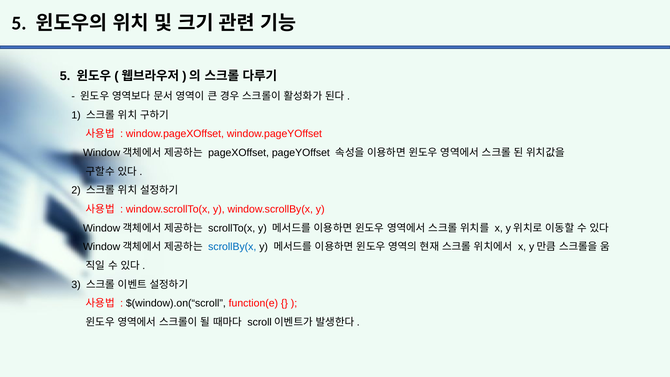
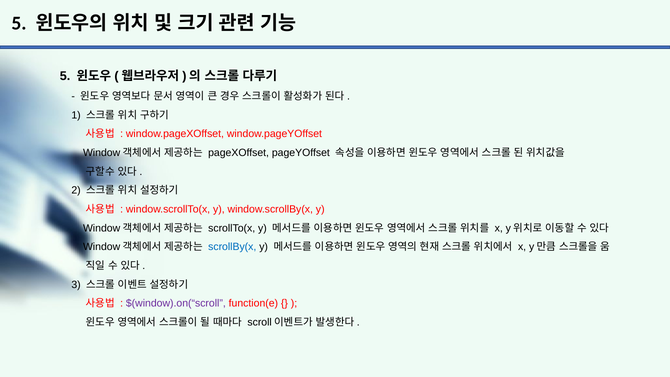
$(window).on(“scroll colour: black -> purple
